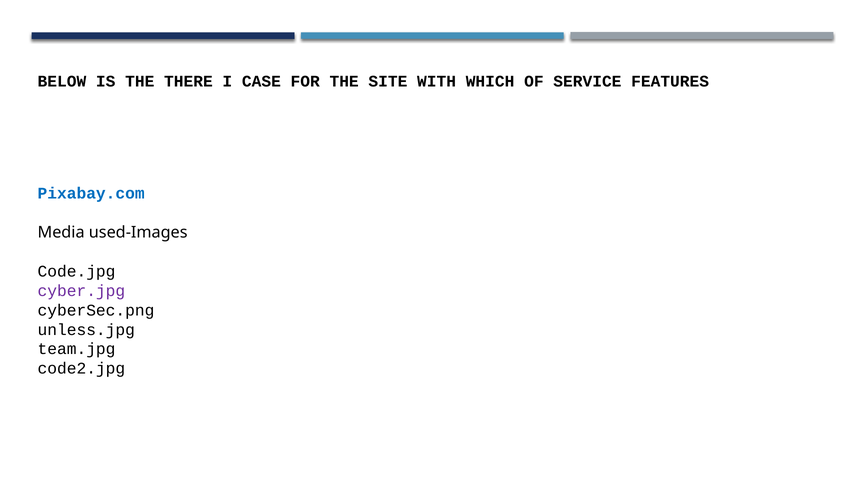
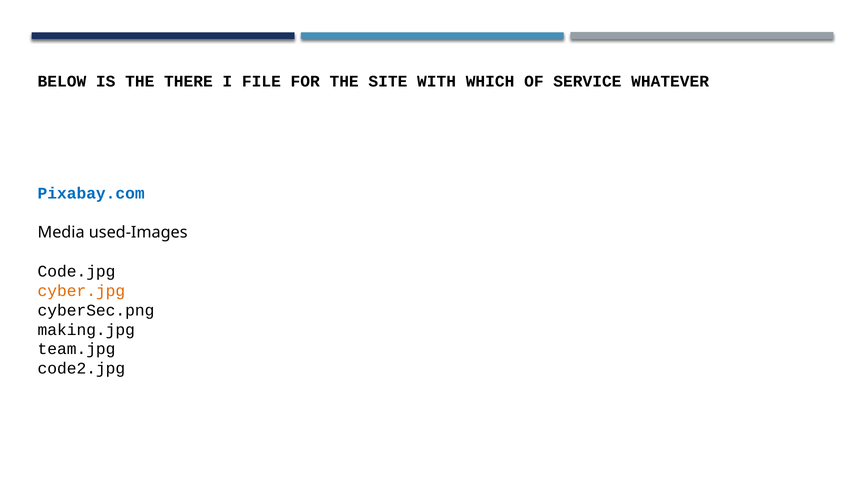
CASE: CASE -> FILE
FEATURES: FEATURES -> WHATEVER
cyber.jpg colour: purple -> orange
unless.jpg: unless.jpg -> making.jpg
